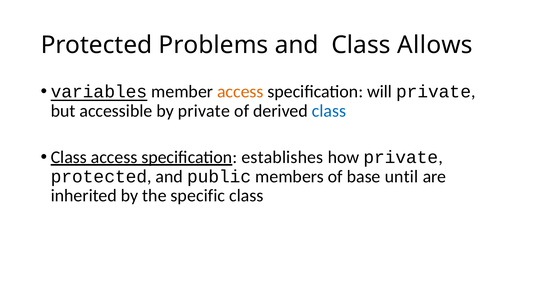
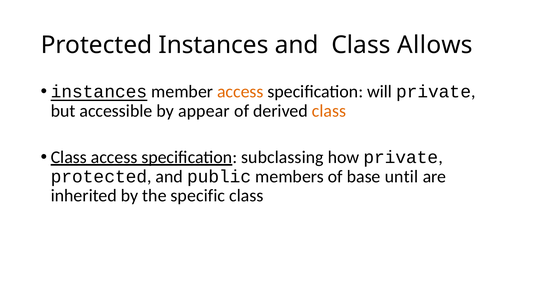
Protected Problems: Problems -> Instances
variables at (99, 92): variables -> instances
by private: private -> appear
class at (329, 111) colour: blue -> orange
establishes: establishes -> subclassing
